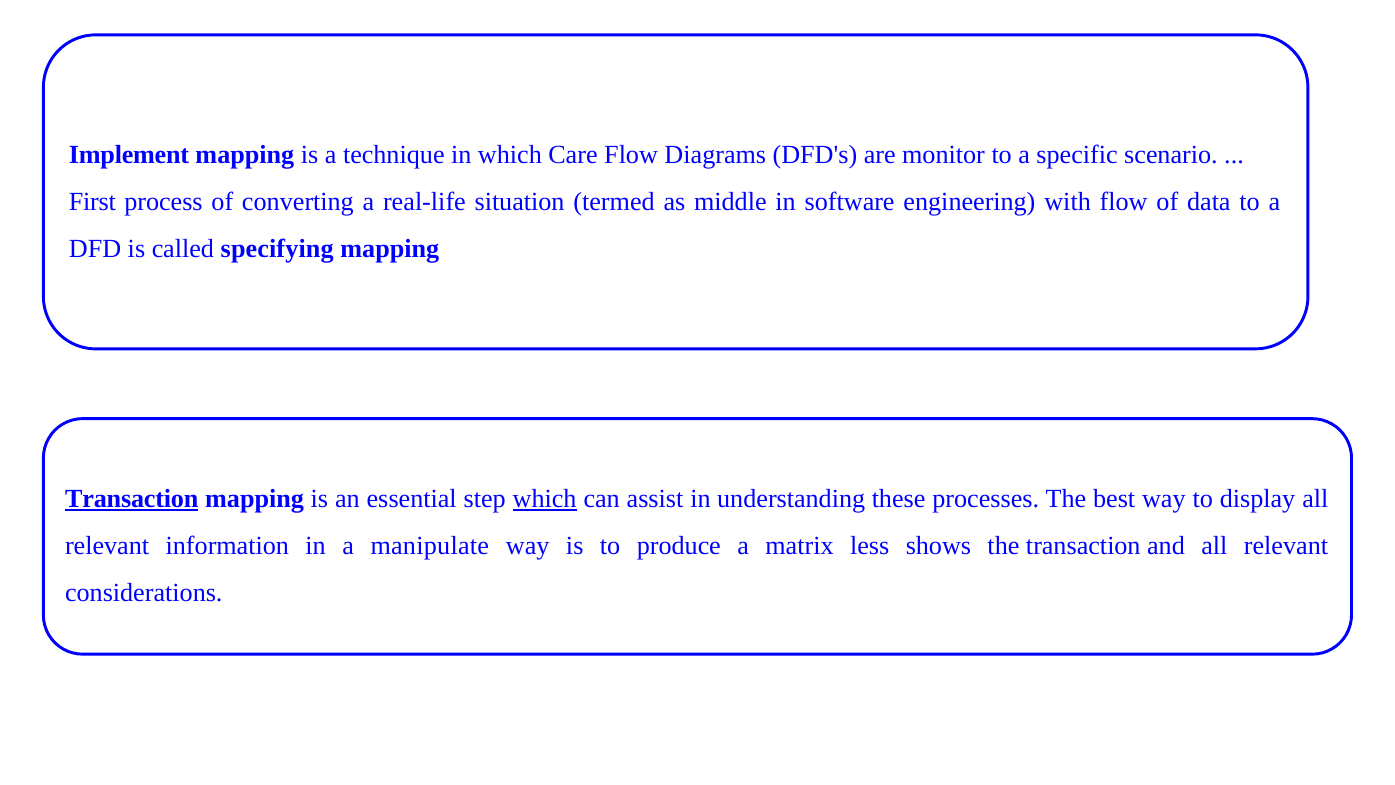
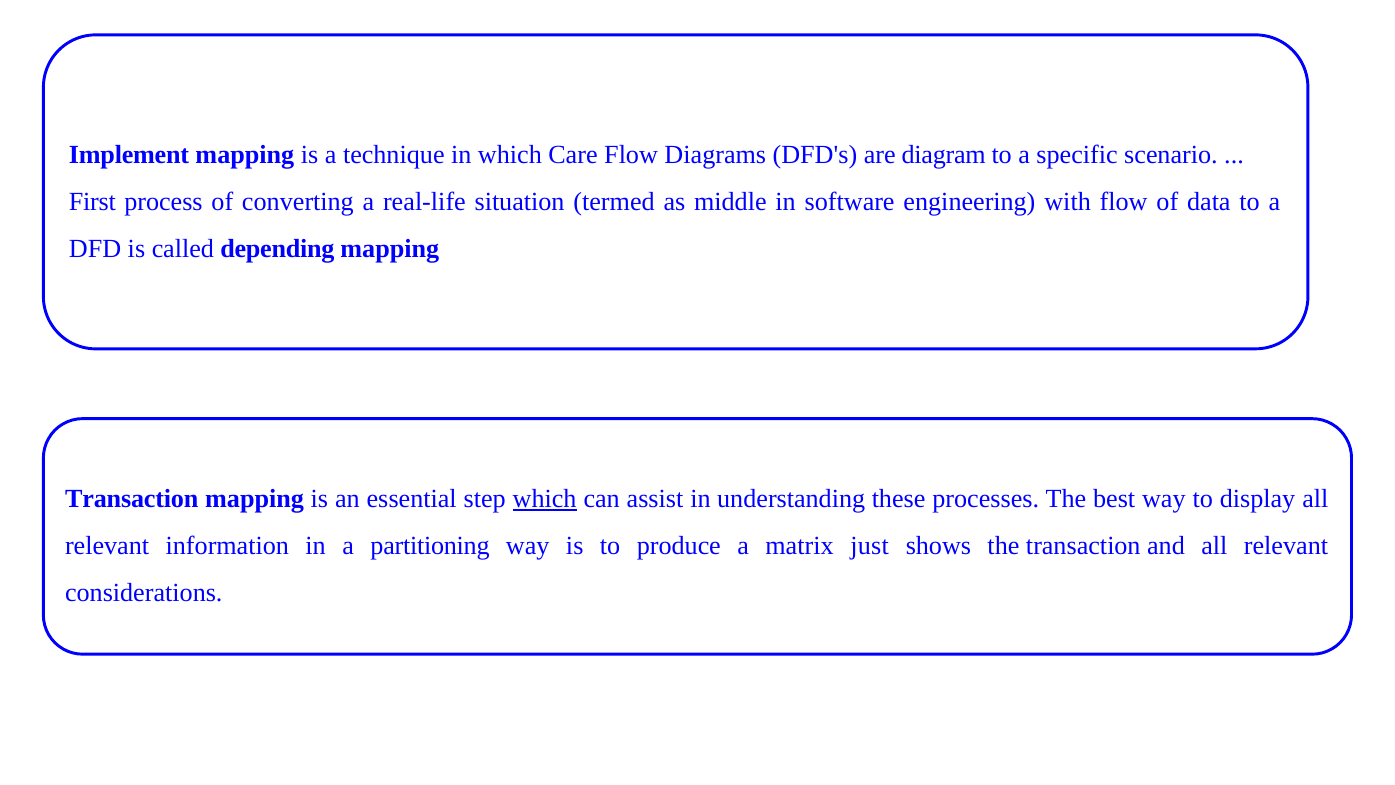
monitor: monitor -> diagram
specifying: specifying -> depending
Transaction at (132, 499) underline: present -> none
manipulate: manipulate -> partitioning
less: less -> just
